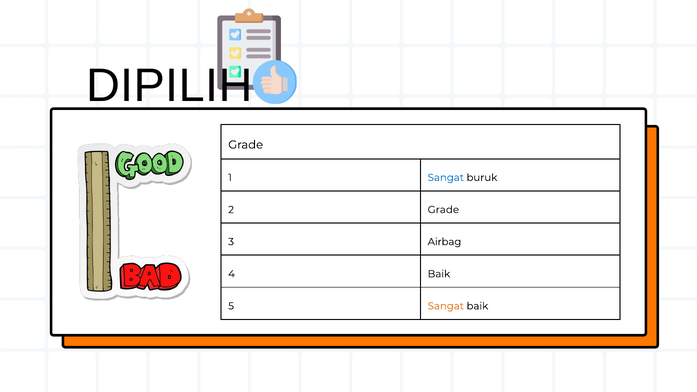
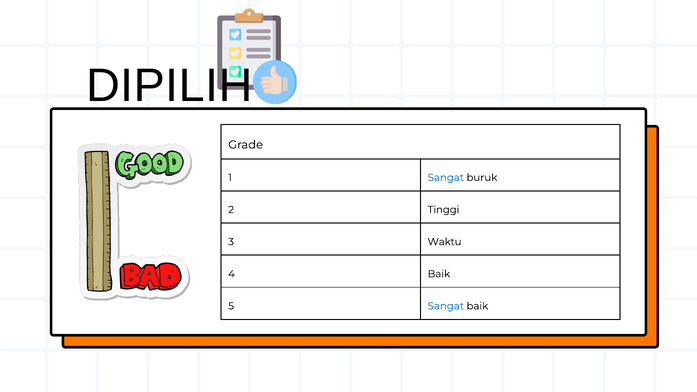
2 Grade: Grade -> Tinggi
Airbag: Airbag -> Waktu
Sangat at (446, 306) colour: orange -> blue
